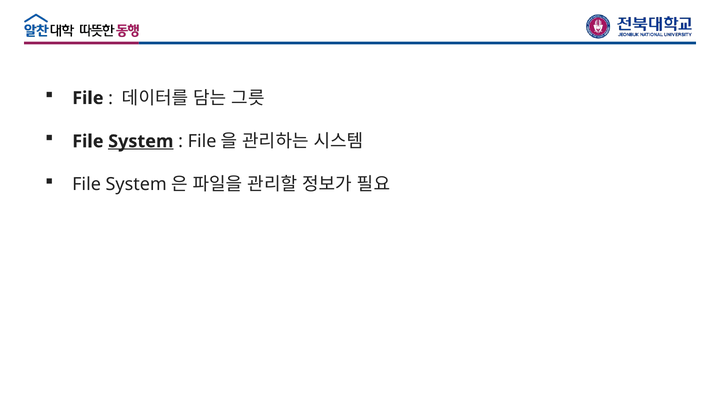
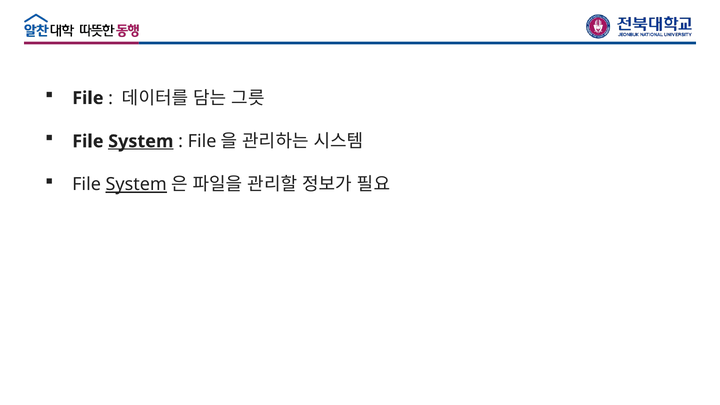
System at (136, 185) underline: none -> present
